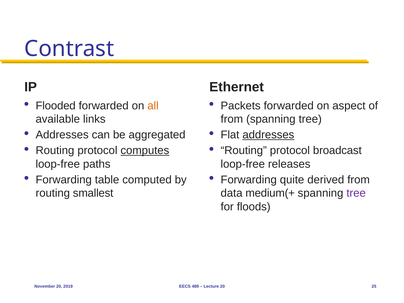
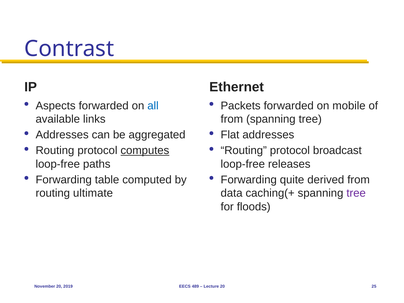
Flooded: Flooded -> Aspects
all colour: orange -> blue
aspect: aspect -> mobile
addresses at (268, 135) underline: present -> none
smallest: smallest -> ultimate
medium(+: medium(+ -> caching(+
